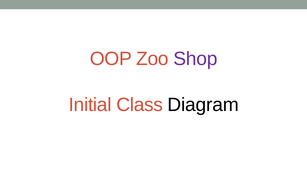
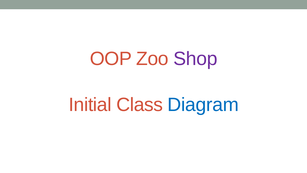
Diagram colour: black -> blue
